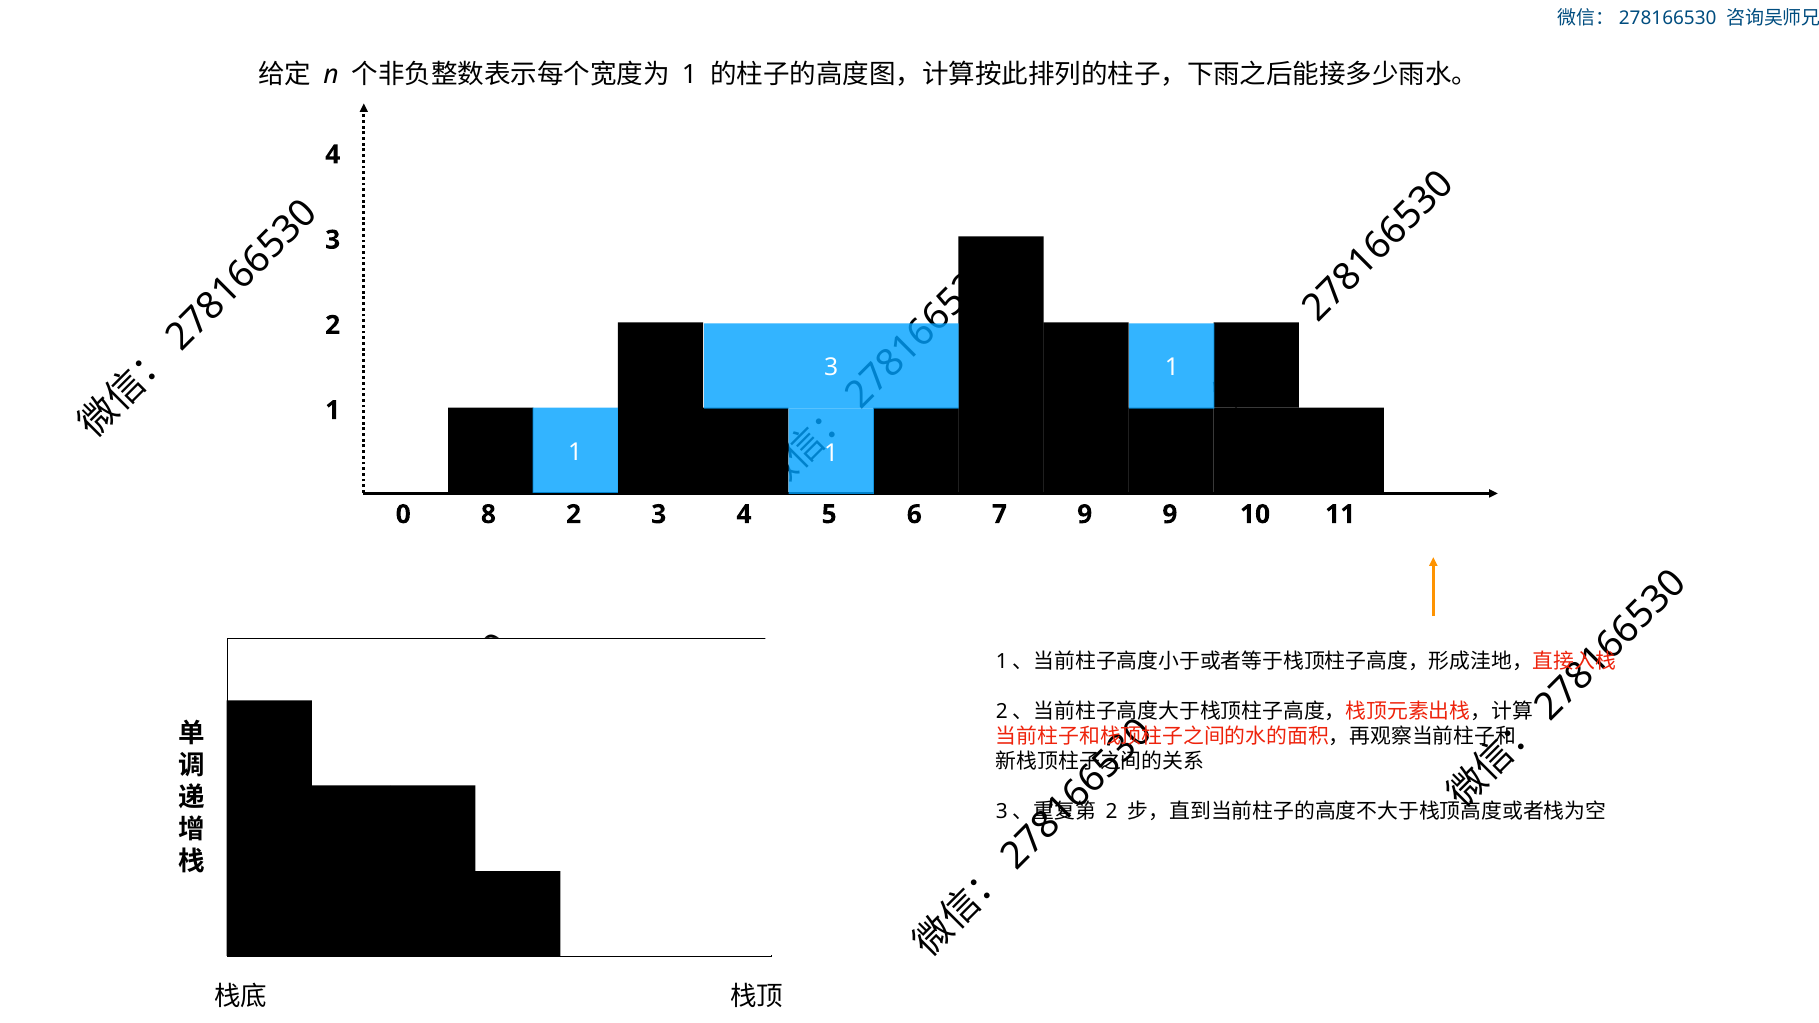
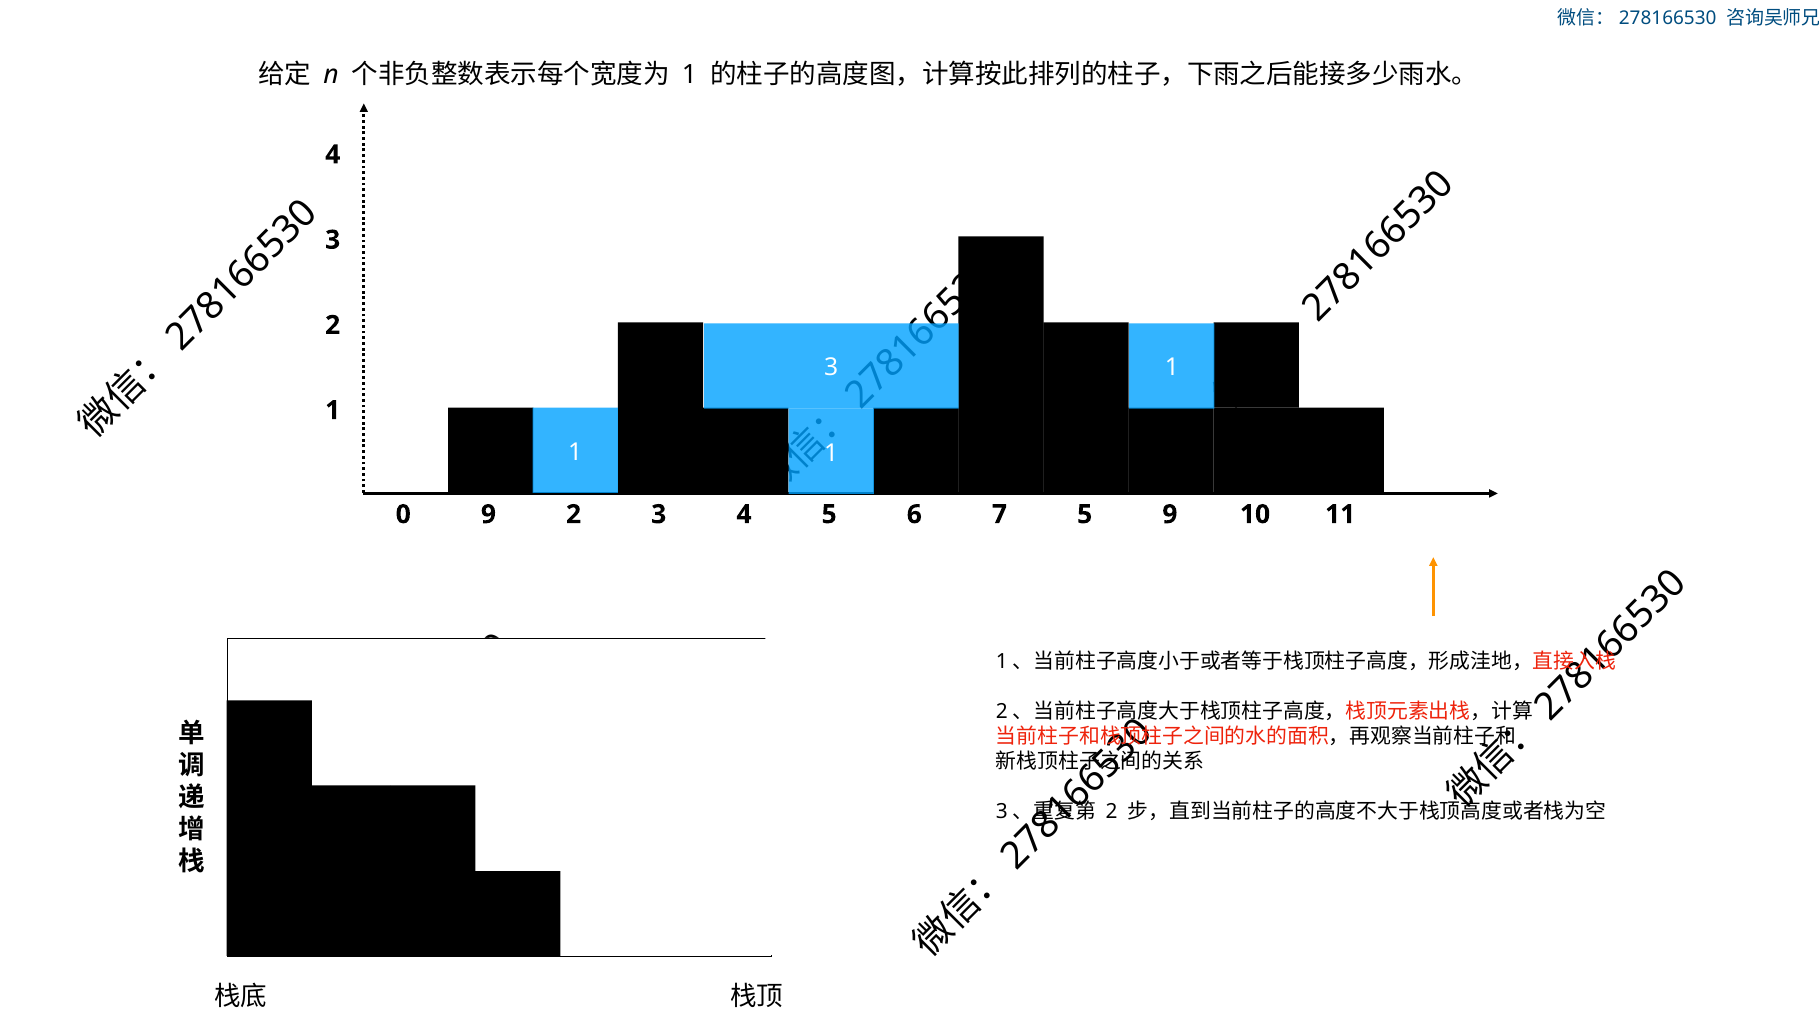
0 8: 8 -> 9
7 9: 9 -> 5
